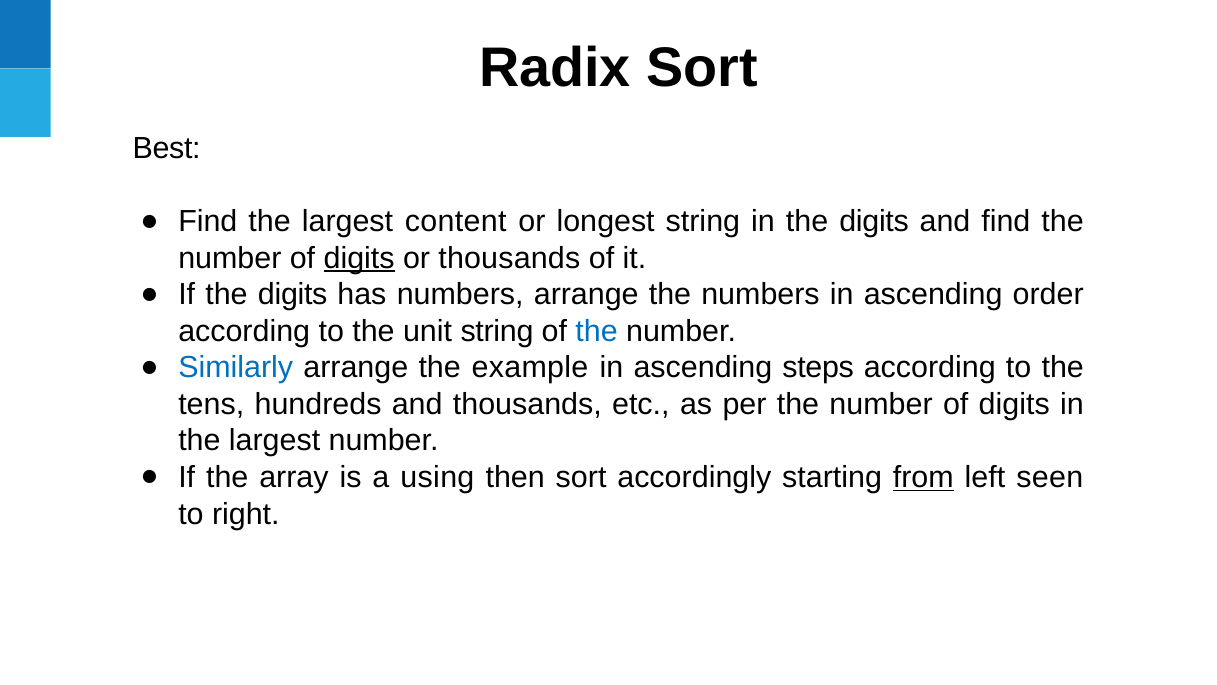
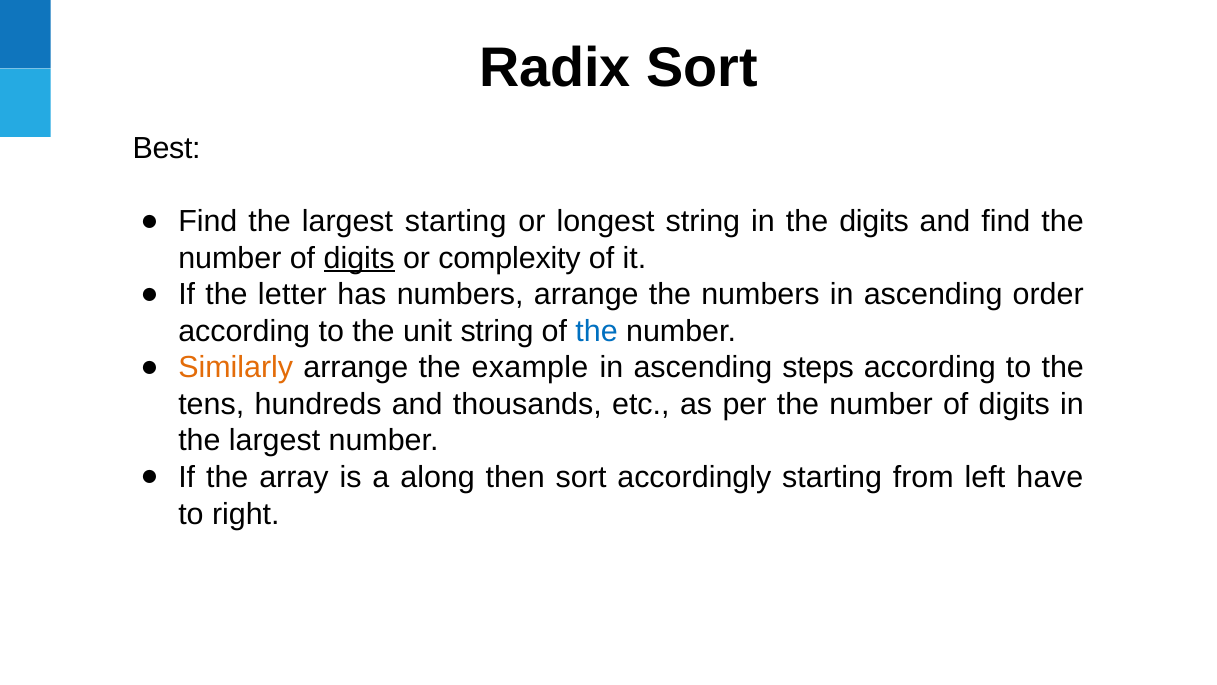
largest content: content -> starting
or thousands: thousands -> complexity
If the digits: digits -> letter
Similarly colour: blue -> orange
using: using -> along
from underline: present -> none
seen: seen -> have
